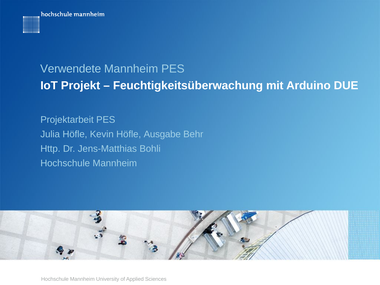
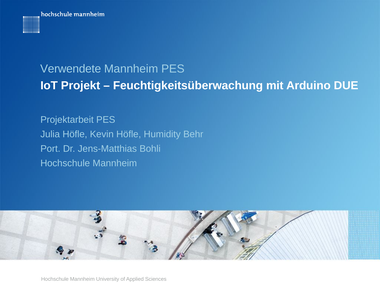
Ausgabe: Ausgabe -> Humidity
Http: Http -> Port
